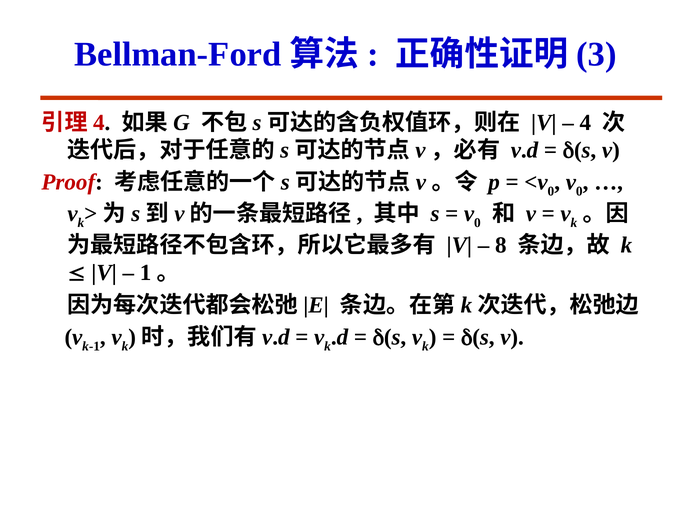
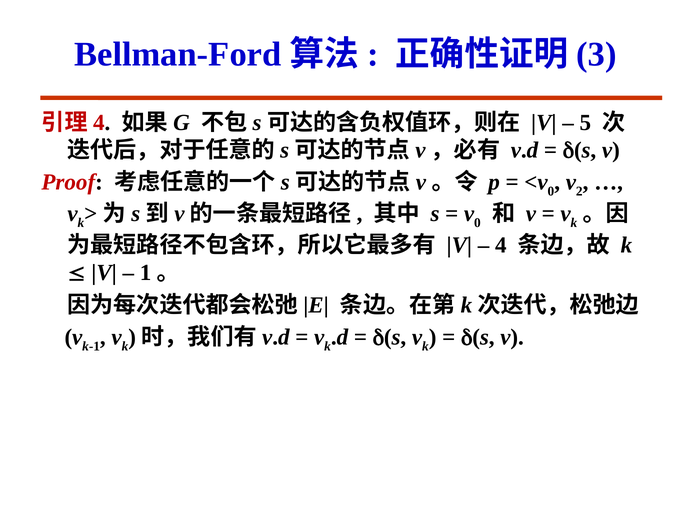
4: 4 -> 5
0 at (579, 191): 0 -> 2
8: 8 -> 4
